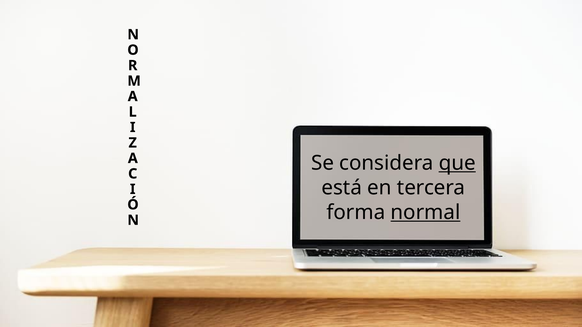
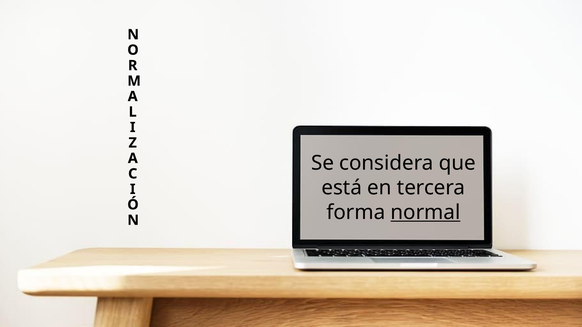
que underline: present -> none
